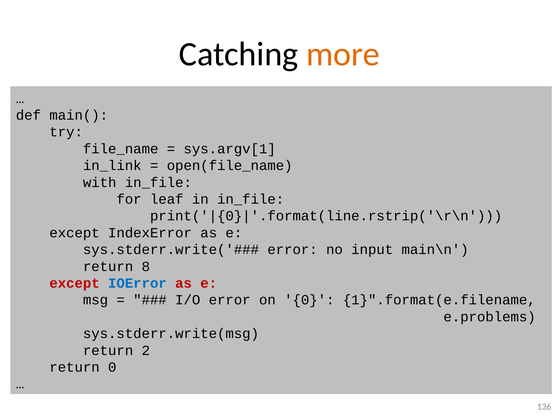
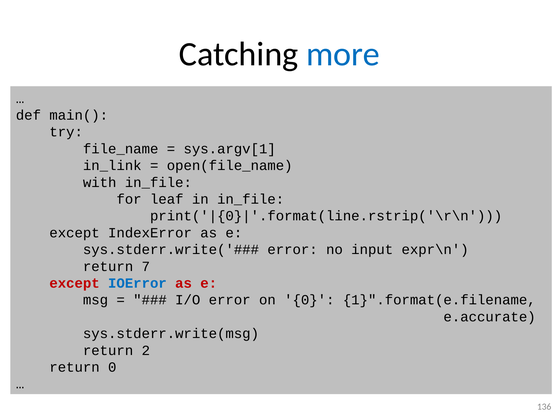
more colour: orange -> blue
main\n: main\n -> expr\n
8: 8 -> 7
e.problems: e.problems -> e.accurate
